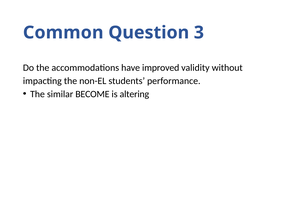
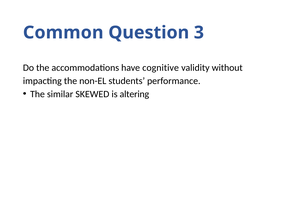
improved: improved -> cognitive
BECOME: BECOME -> SKEWED
